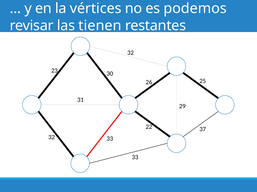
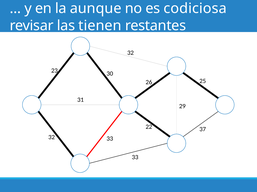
vértices: vértices -> aunque
podemos: podemos -> codiciosa
